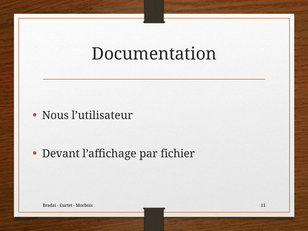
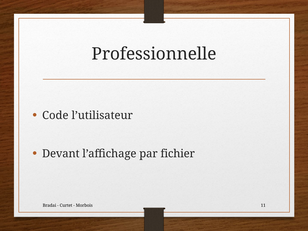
Documentation: Documentation -> Professionnelle
Nous: Nous -> Code
